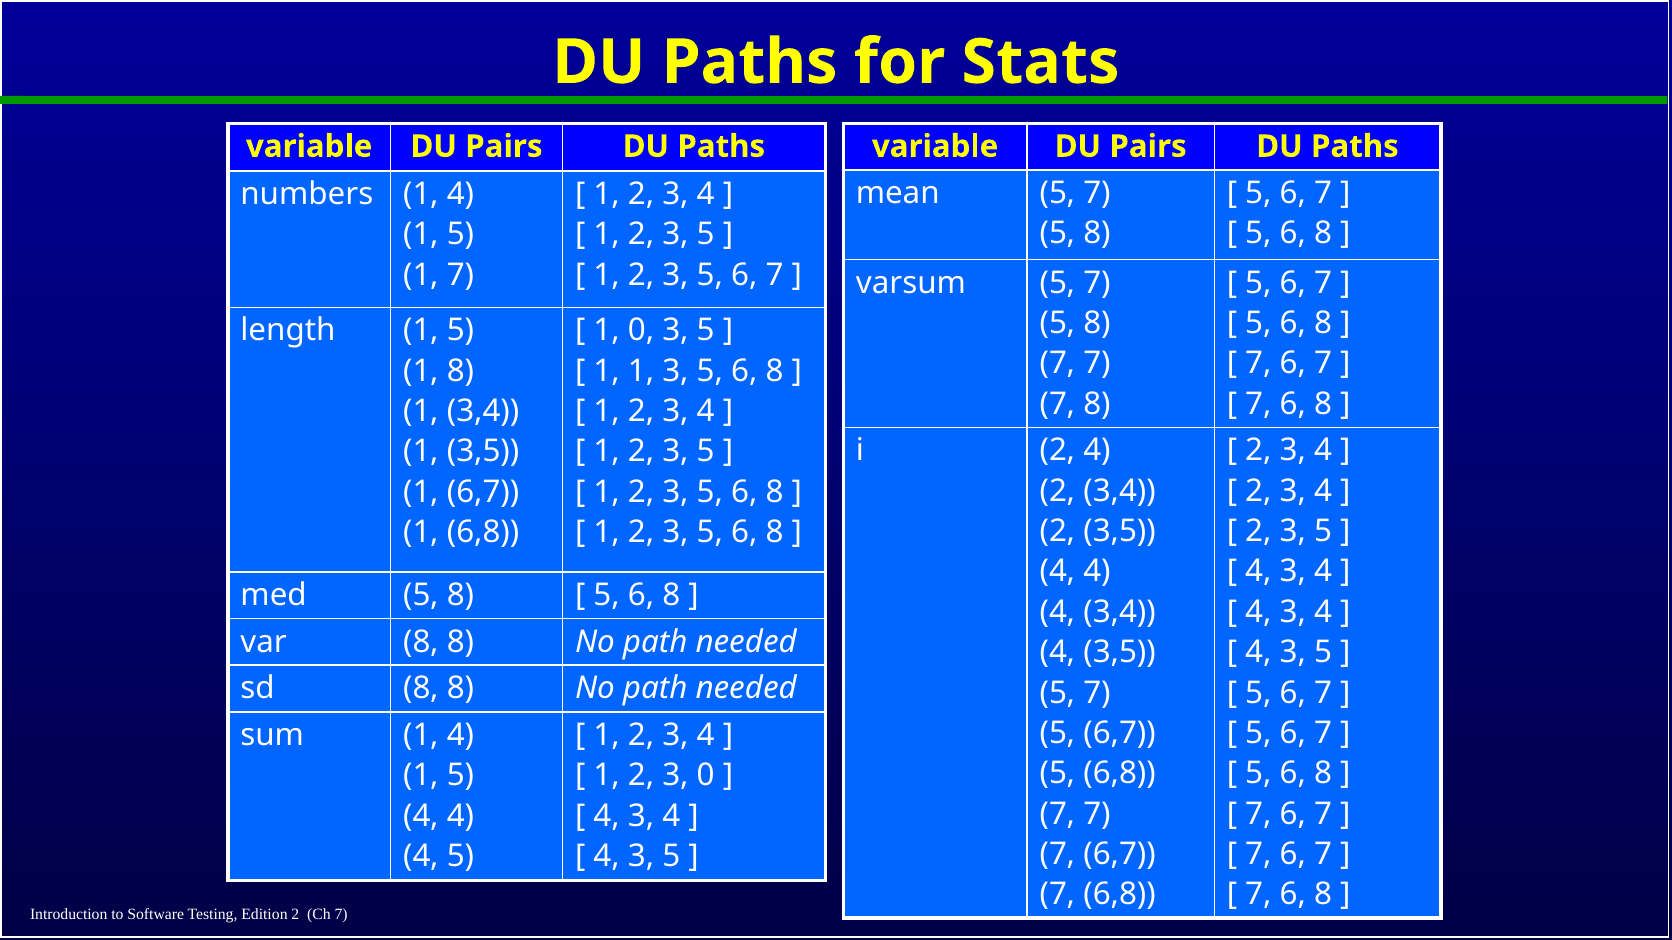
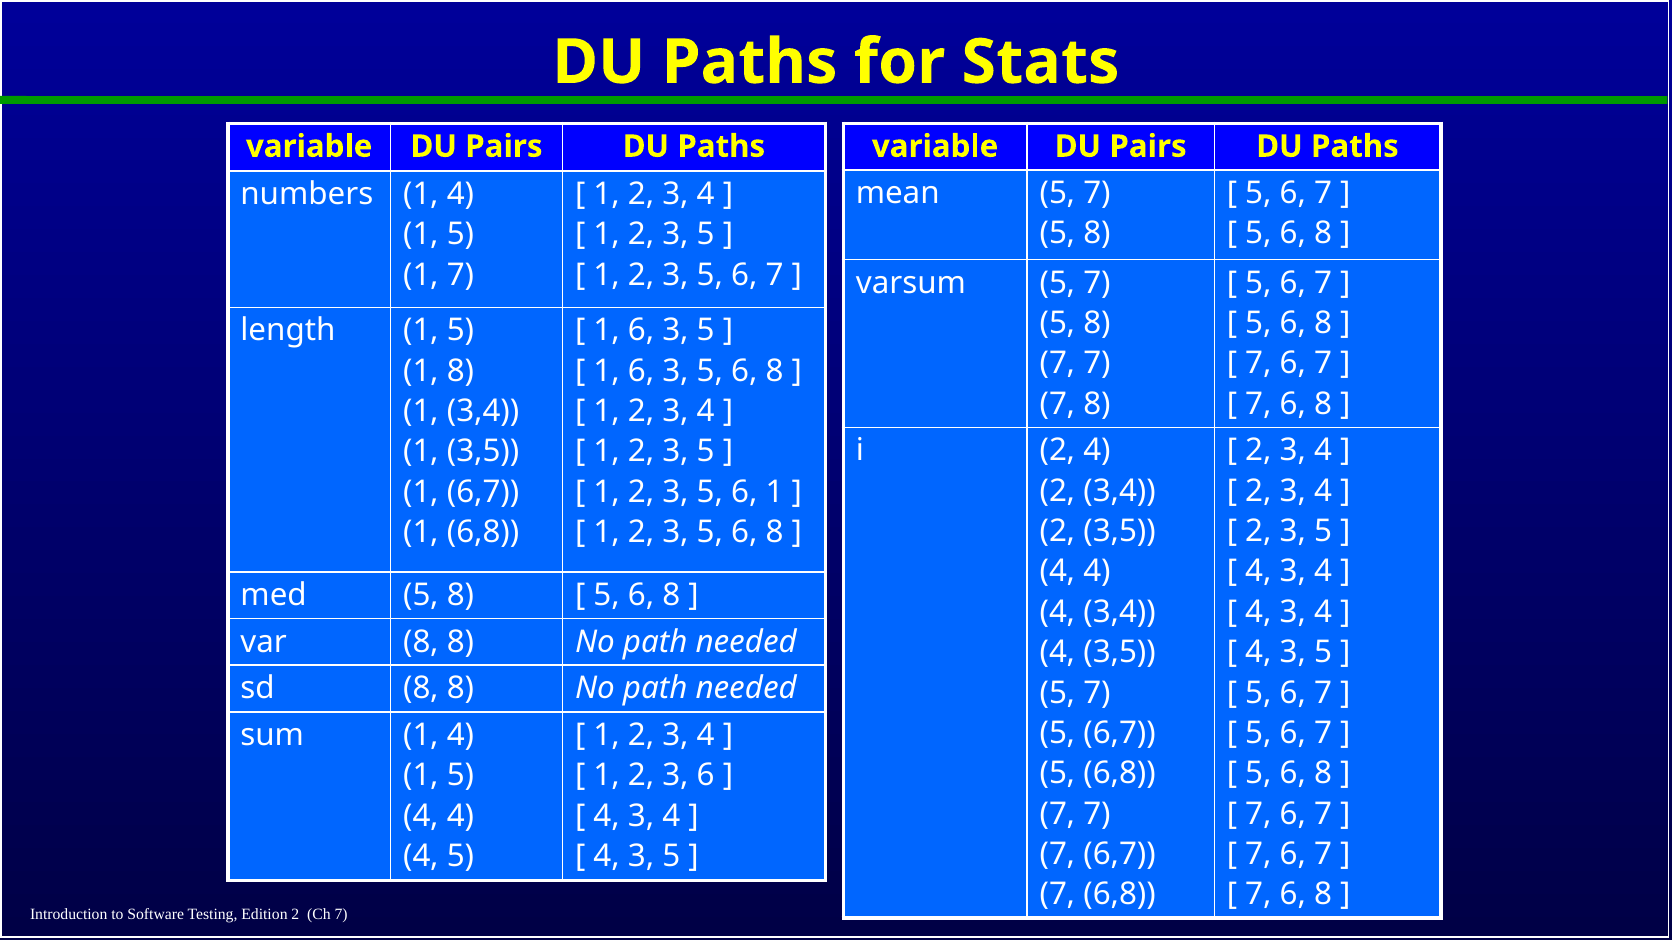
0 at (641, 331): 0 -> 6
1 at (641, 371): 1 -> 6
8 at (775, 492): 8 -> 1
3 0: 0 -> 6
